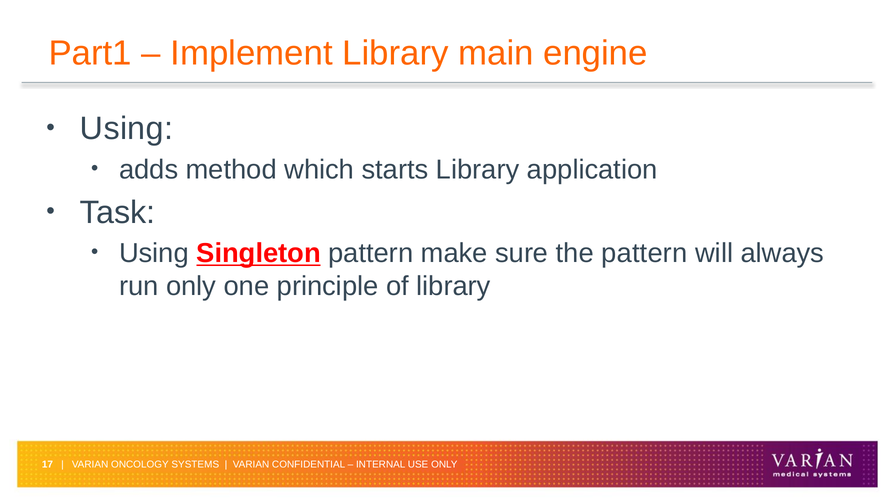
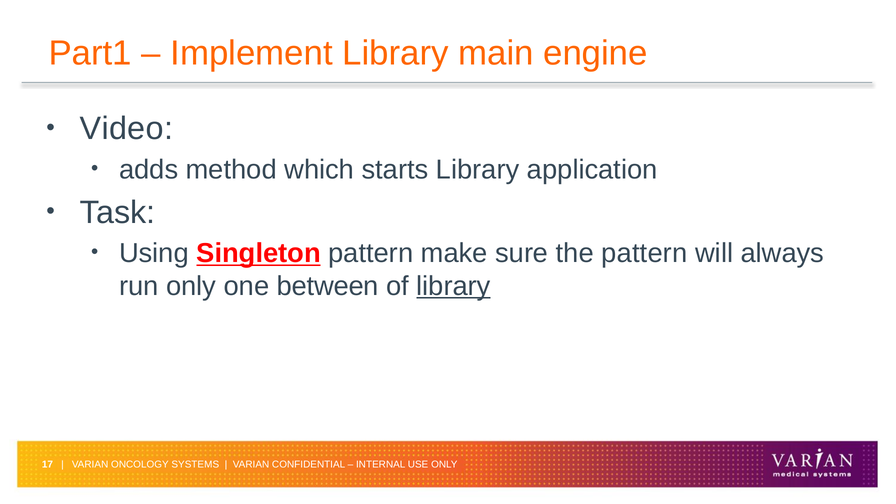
Using at (126, 129): Using -> Video
principle: principle -> between
library at (453, 286) underline: none -> present
